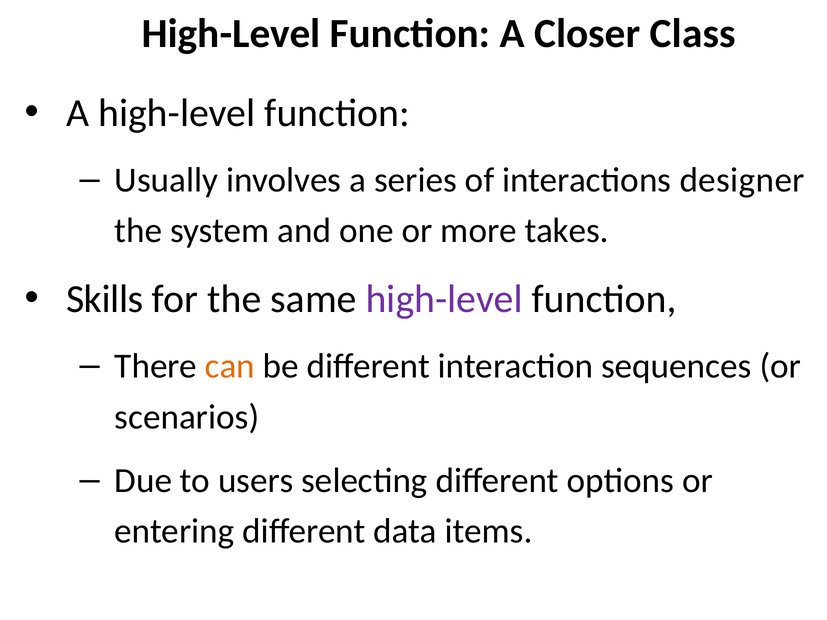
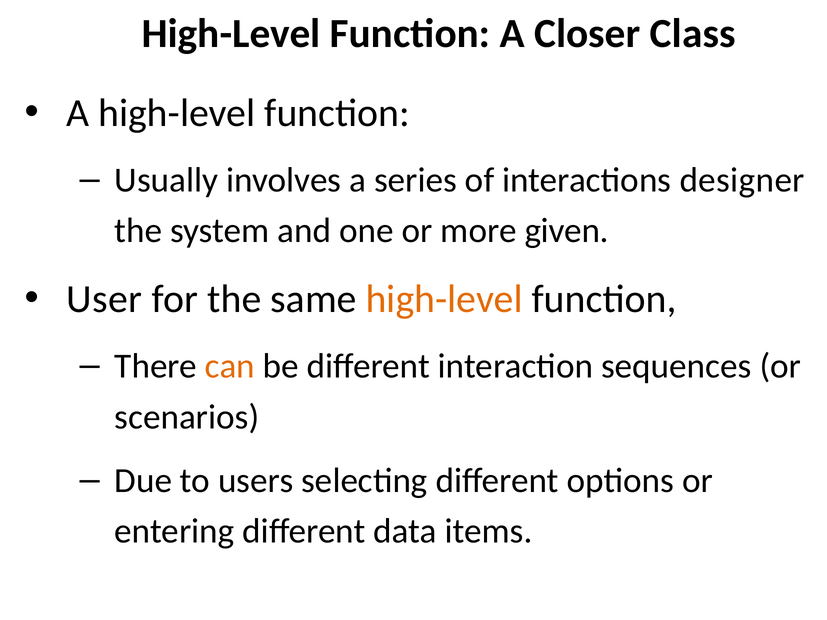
takes: takes -> given
Skills: Skills -> User
high-level at (444, 299) colour: purple -> orange
